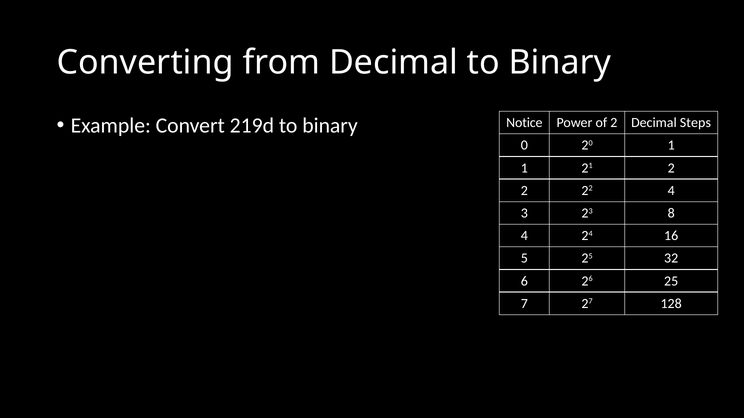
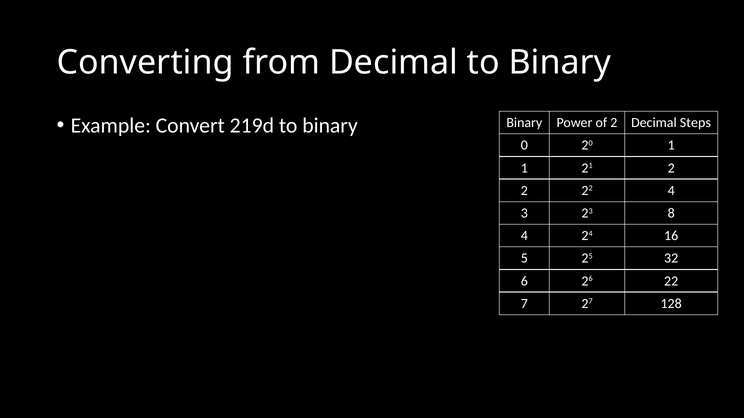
binary Notice: Notice -> Binary
26 25: 25 -> 22
